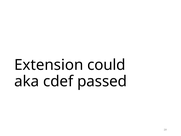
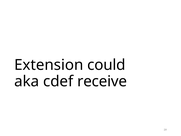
passed: passed -> receive
